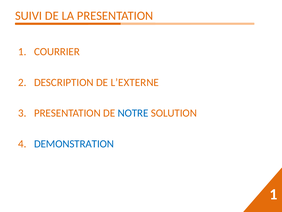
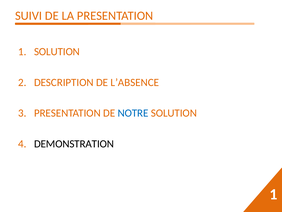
1 COURRIER: COURRIER -> SOLUTION
L’EXTERNE: L’EXTERNE -> L’ABSENCE
DEMONSTRATION colour: blue -> black
